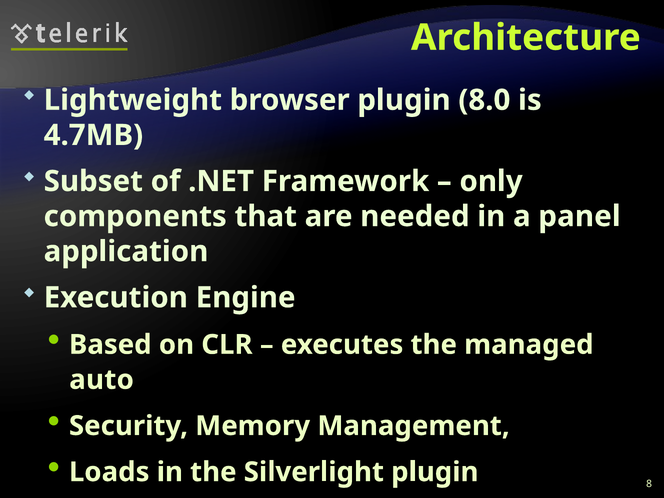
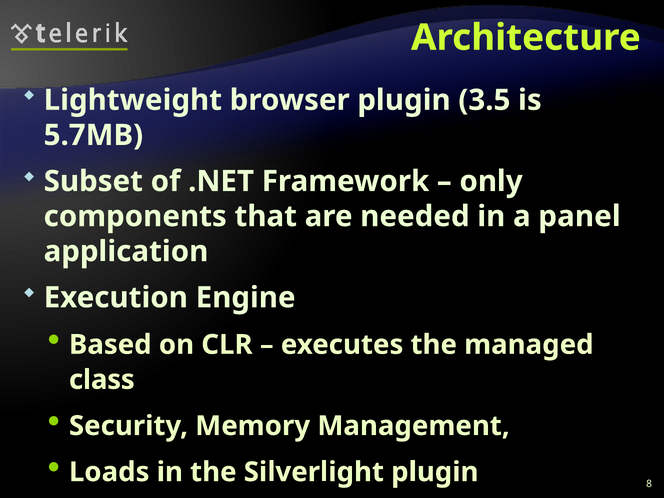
8.0: 8.0 -> 3.5
4.7MB: 4.7MB -> 5.7MB
auto: auto -> class
